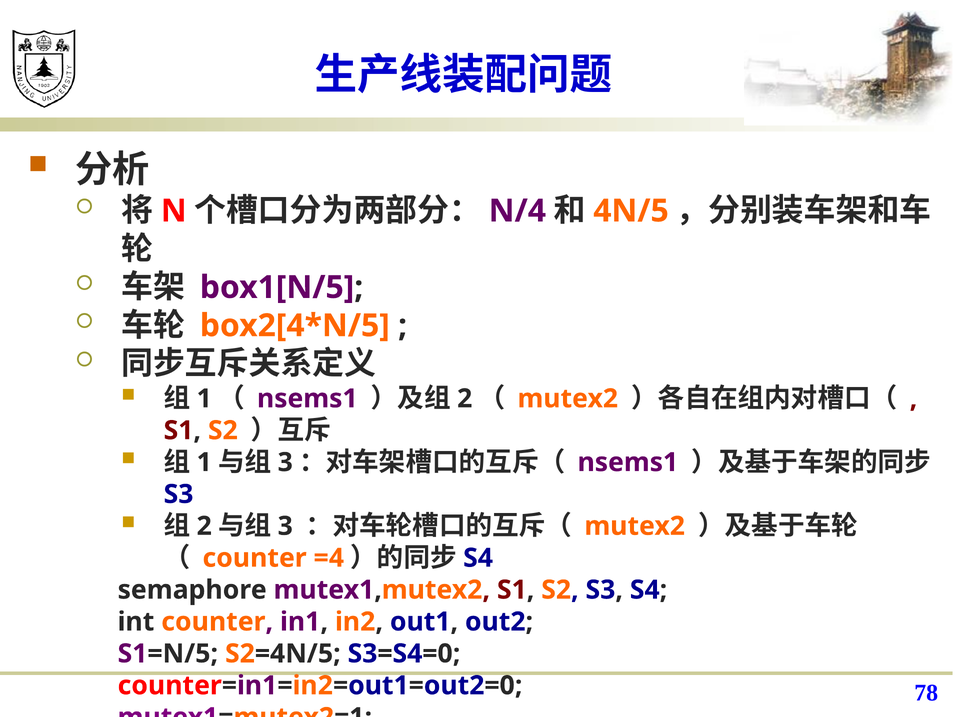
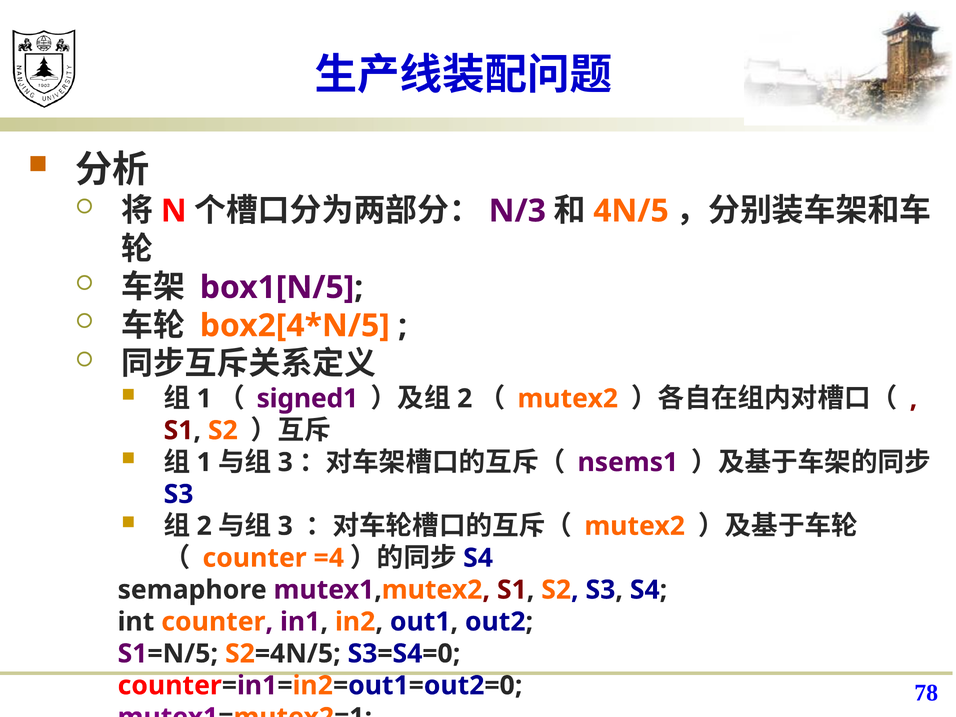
N/4: N/4 -> N/3
nsems1 at (307, 399): nsems1 -> signed1
